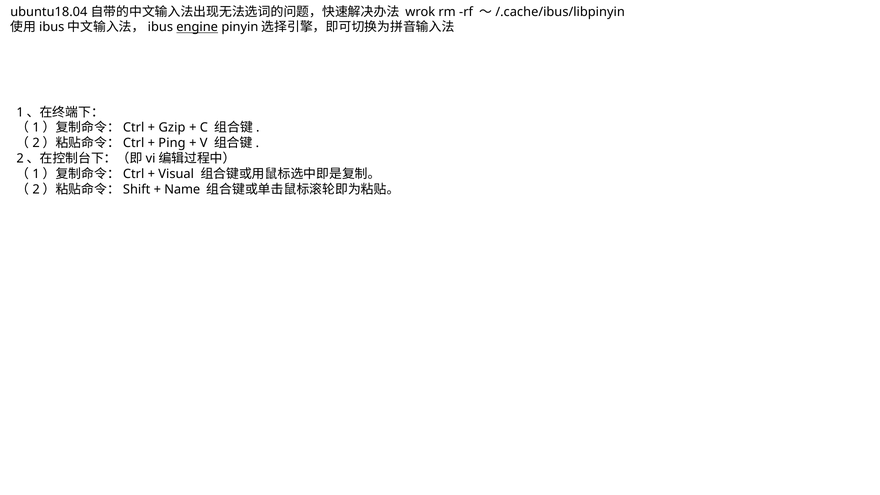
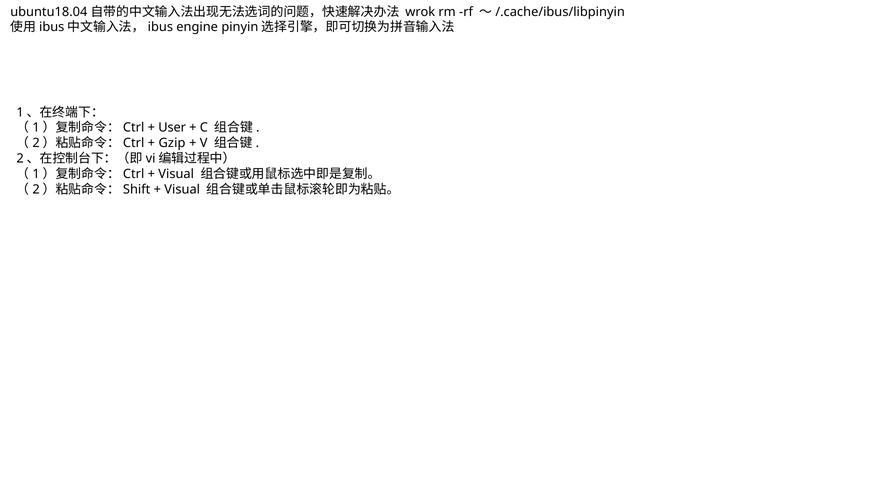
engine underline: present -> none
Gzip: Gzip -> User
Ping: Ping -> Gzip
Name at (182, 189): Name -> Visual
